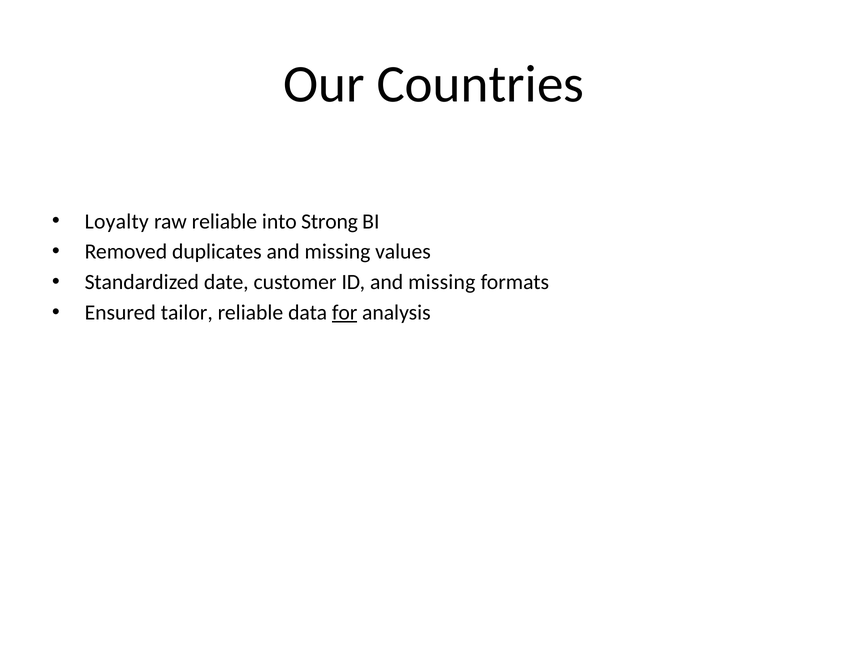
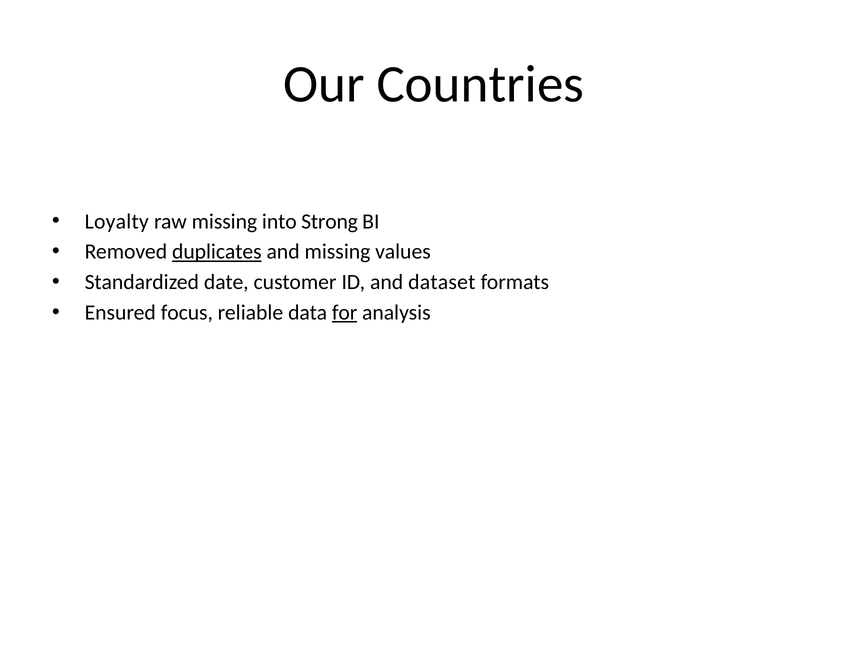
raw reliable: reliable -> missing
duplicates underline: none -> present
ID and missing: missing -> dataset
tailor: tailor -> focus
